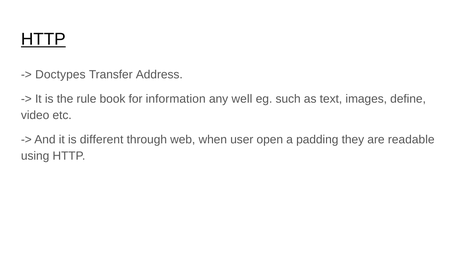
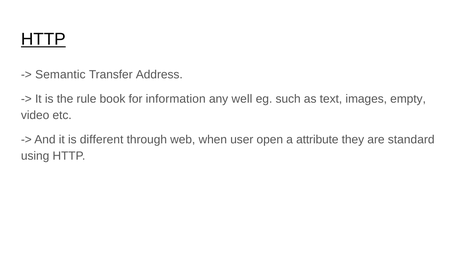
Doctypes: Doctypes -> Semantic
define: define -> empty
padding: padding -> attribute
readable: readable -> standard
